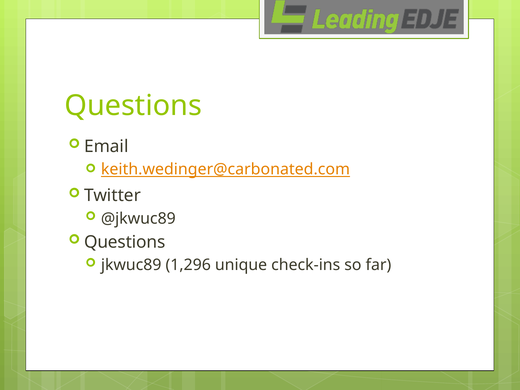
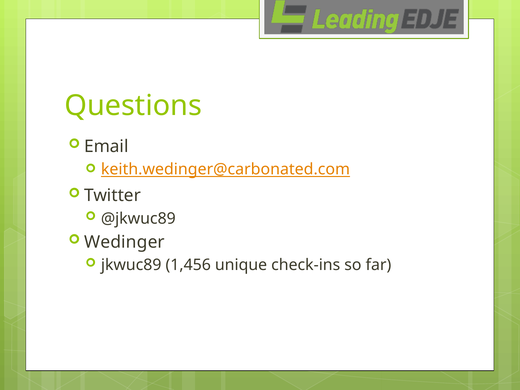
Questions at (125, 242): Questions -> Wedinger
1,296: 1,296 -> 1,456
